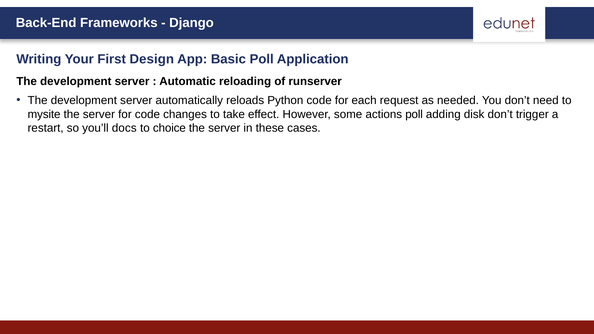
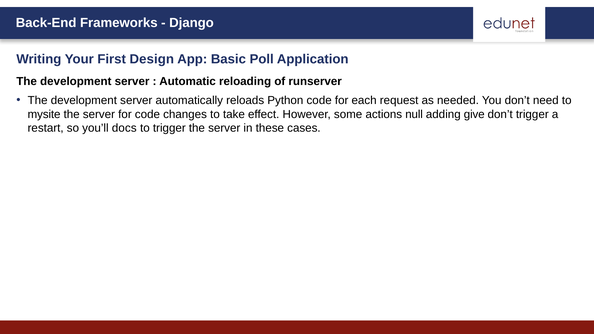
actions poll: poll -> null
disk: disk -> give
to choice: choice -> trigger
